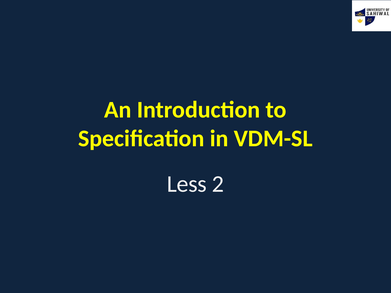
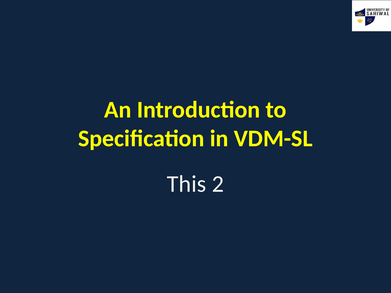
Less: Less -> This
